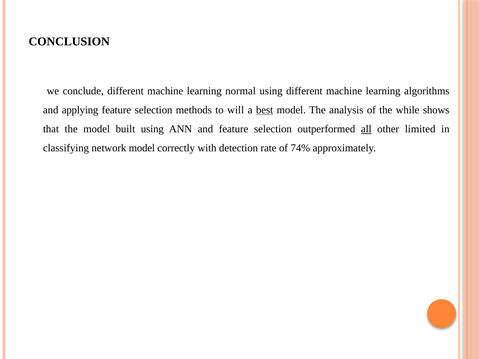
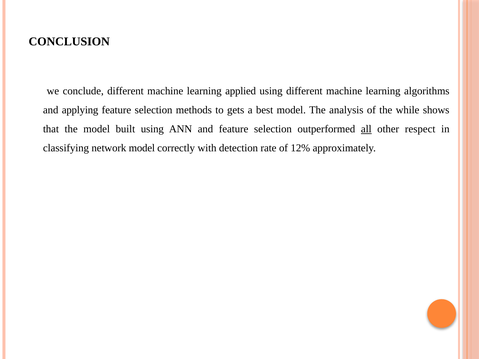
normal: normal -> applied
will: will -> gets
best underline: present -> none
limited: limited -> respect
74%: 74% -> 12%
